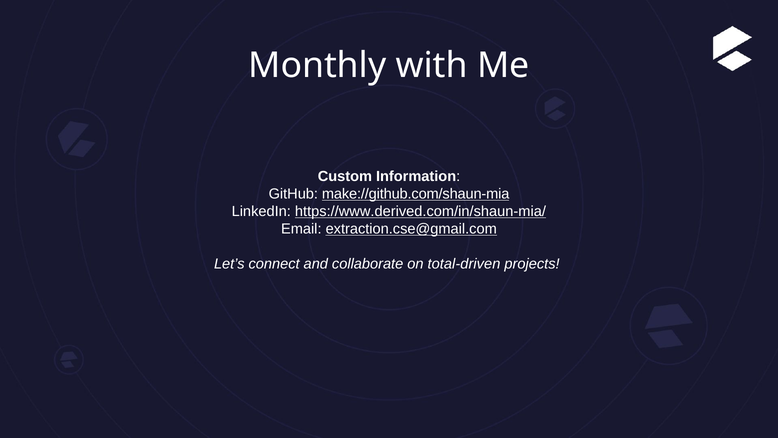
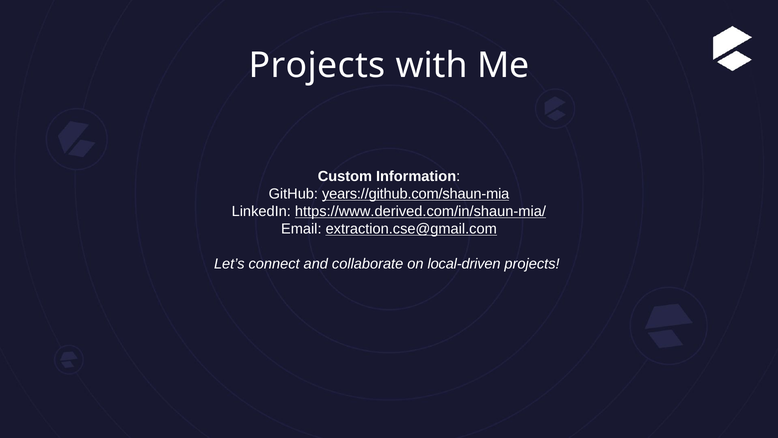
Monthly at (317, 65): Monthly -> Projects
make://github.com/shaun-mia: make://github.com/shaun-mia -> years://github.com/shaun-mia
total-driven: total-driven -> local-driven
